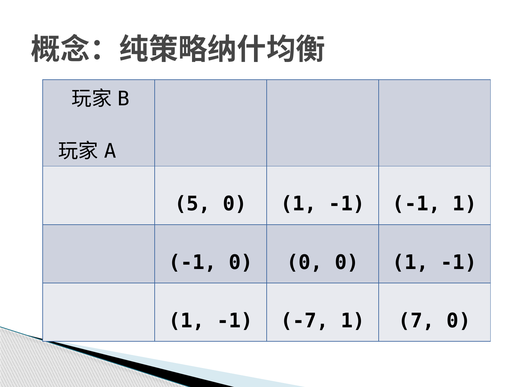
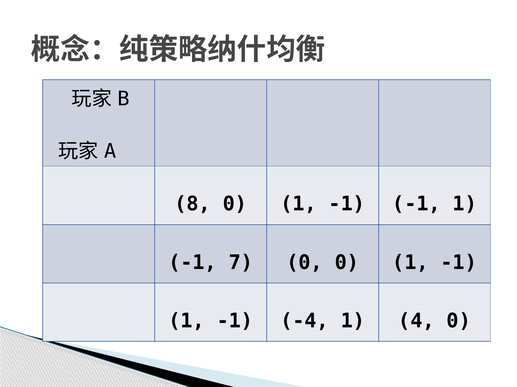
5: 5 -> 8
-1 0: 0 -> 7
-7: -7 -> -4
7: 7 -> 4
